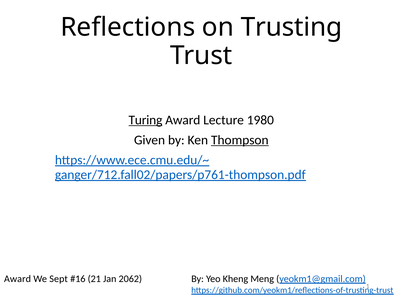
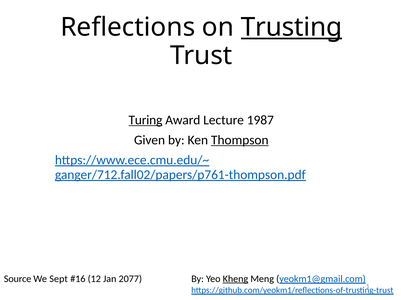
Trusting underline: none -> present
1980: 1980 -> 1987
Award at (17, 279): Award -> Source
21: 21 -> 12
2062: 2062 -> 2077
Kheng underline: none -> present
